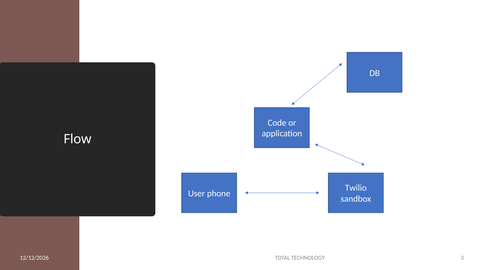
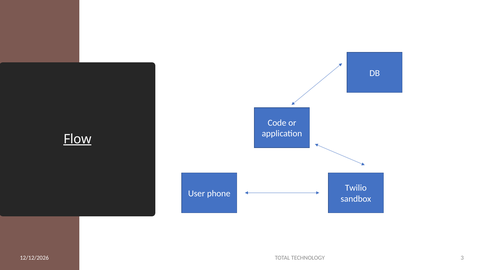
Flow underline: none -> present
